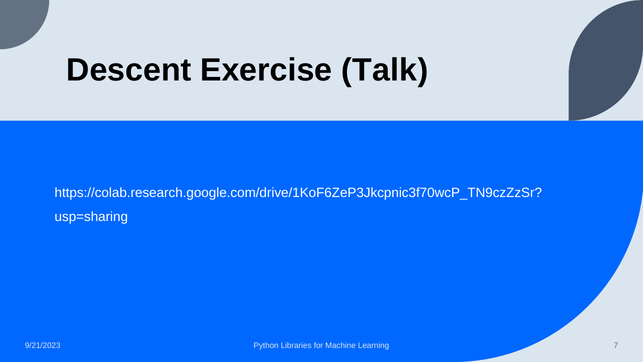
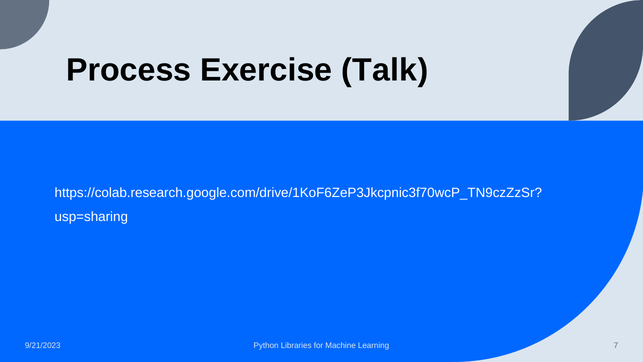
Descent: Descent -> Process
